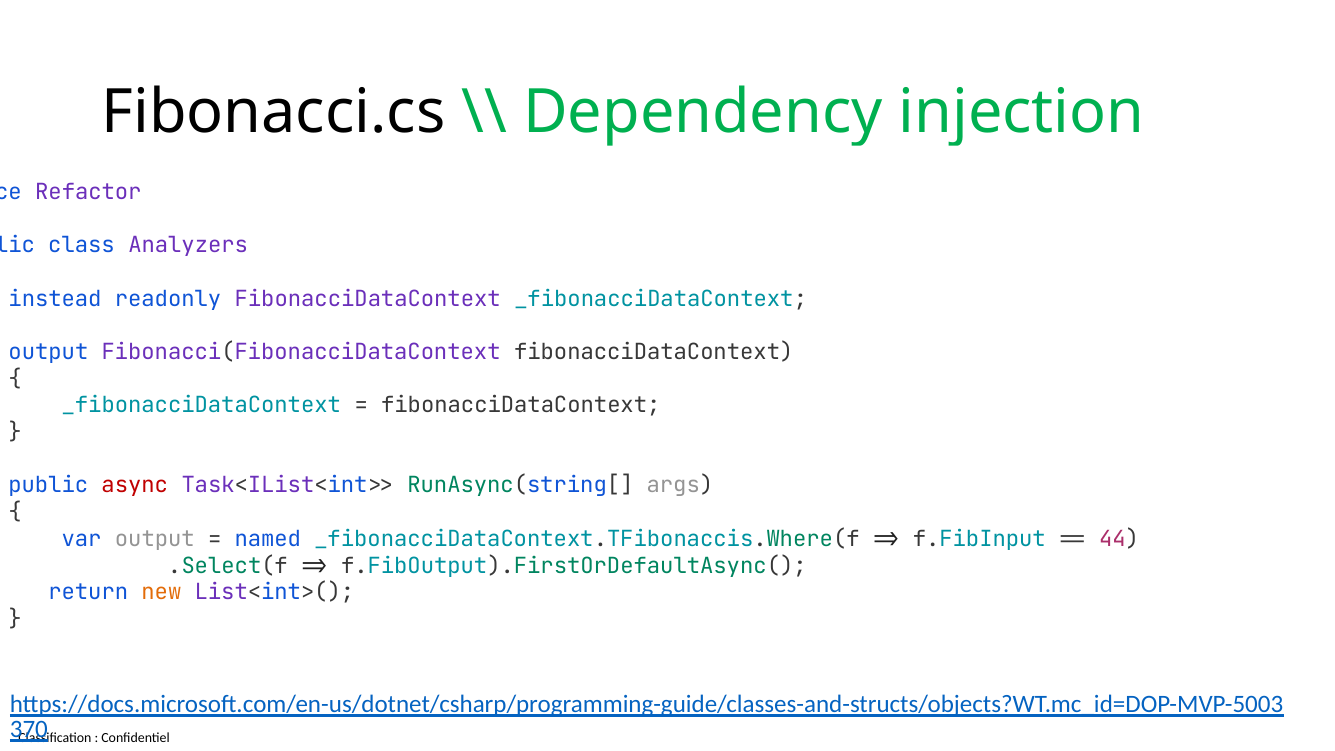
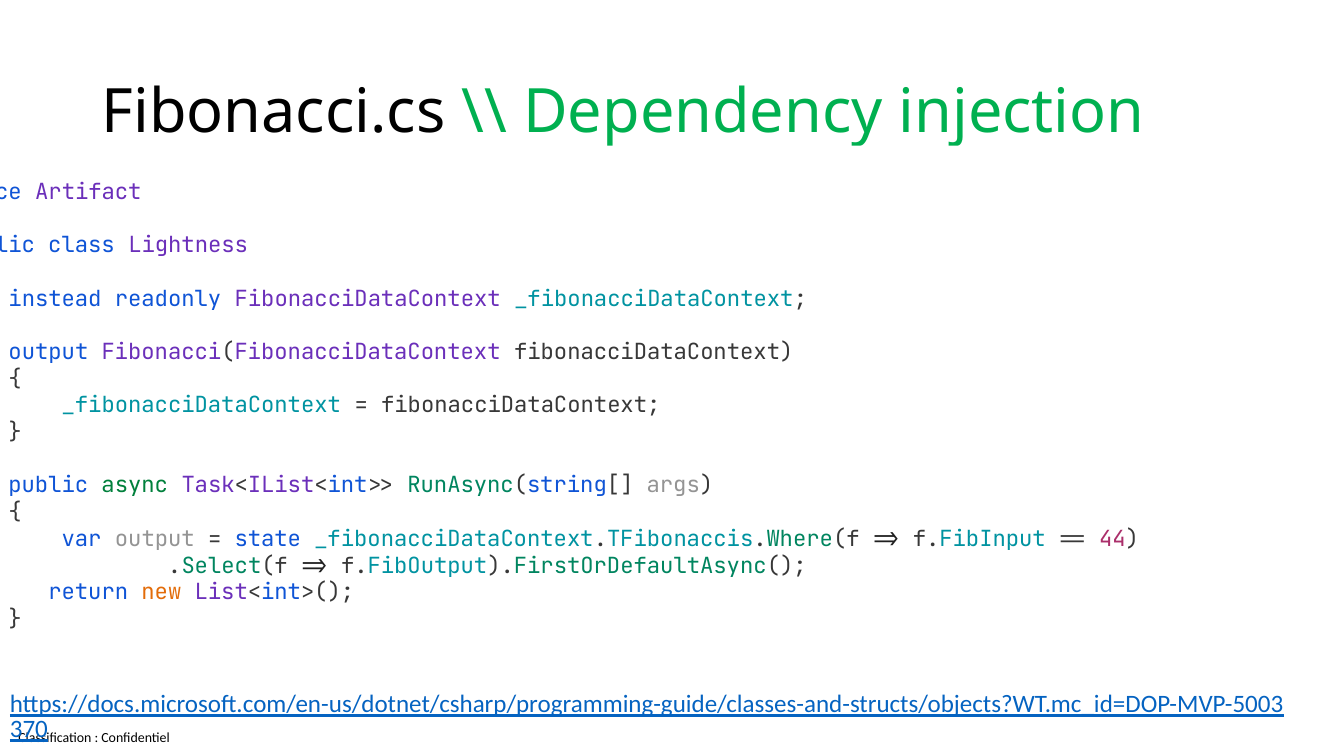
Refactor: Refactor -> Artifact
Analyzers: Analyzers -> Lightness
async colour: red -> green
named: named -> state
